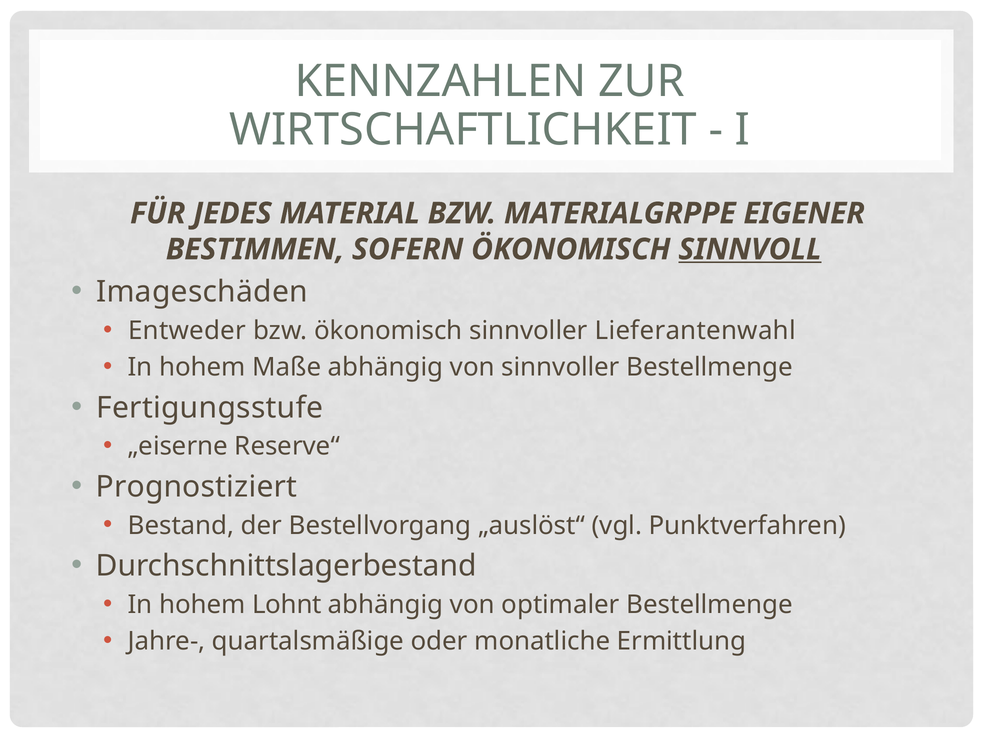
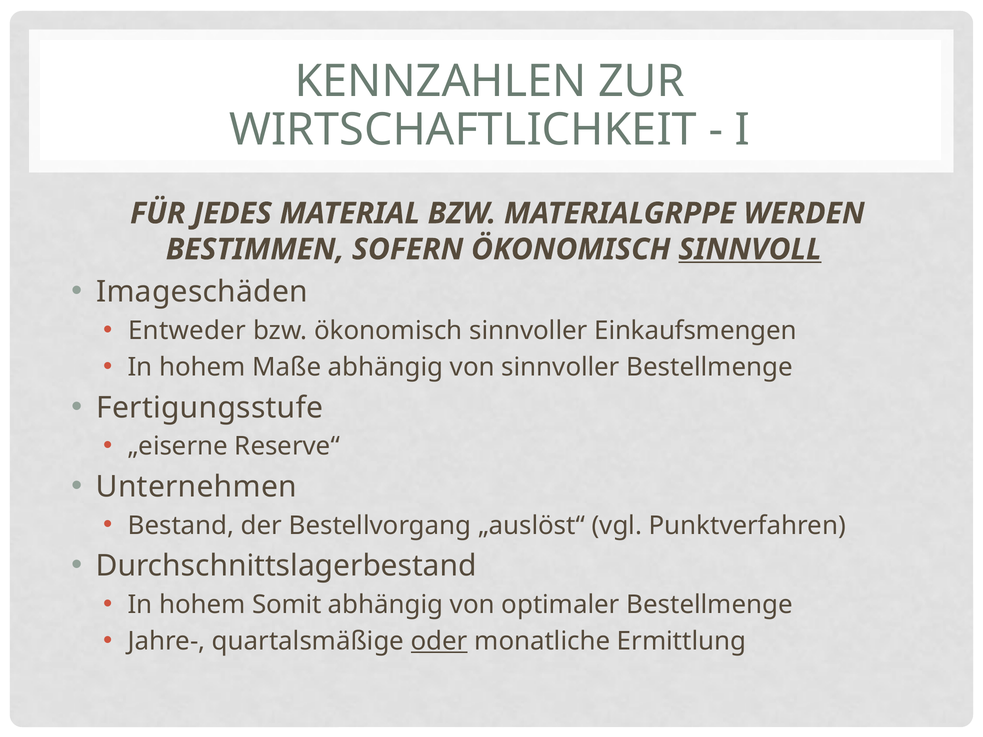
EIGENER: EIGENER -> WERDEN
Lieferantenwahl: Lieferantenwahl -> Einkaufsmengen
Prognostiziert: Prognostiziert -> Unternehmen
Lohnt: Lohnt -> Somit
oder underline: none -> present
